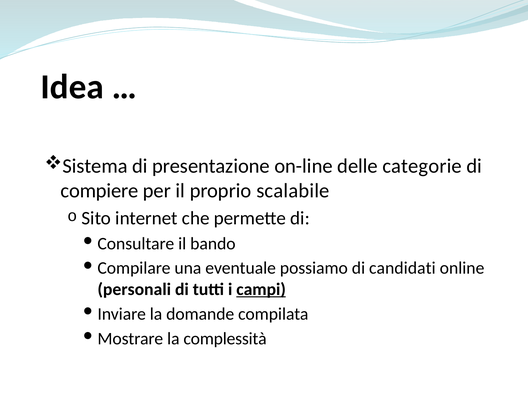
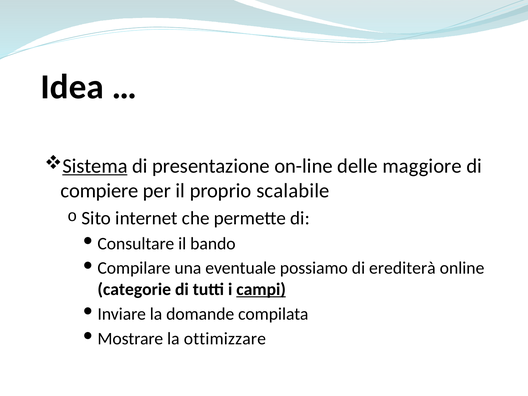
Sistema underline: none -> present
categorie: categorie -> maggiore
candidati: candidati -> erediterà
personali: personali -> categorie
complessità: complessità -> ottimizzare
